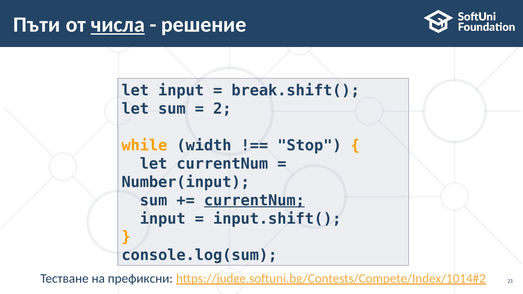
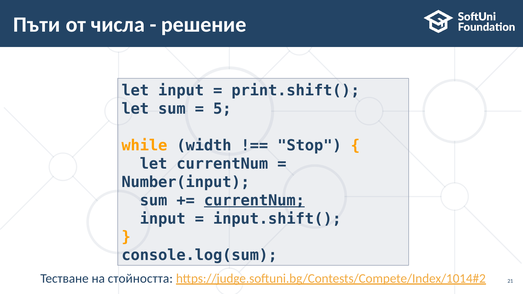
числа underline: present -> none
break.shift(: break.shift( -> print.shift(
2: 2 -> 5
префиксни: префиксни -> стойността
